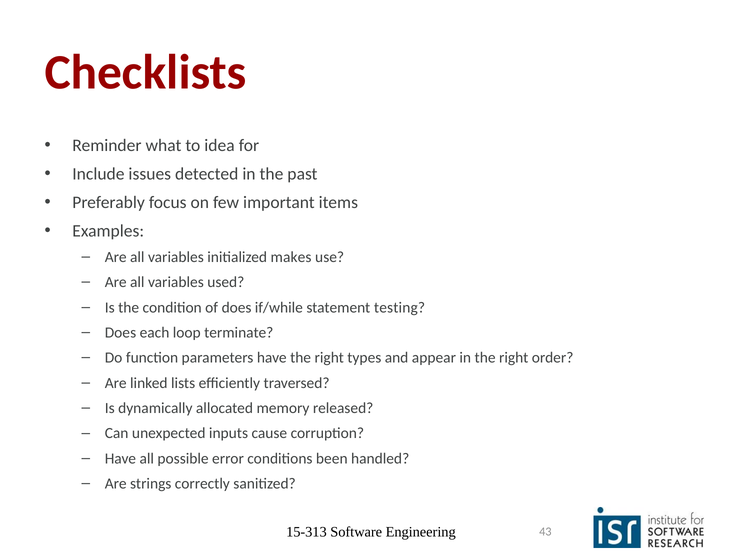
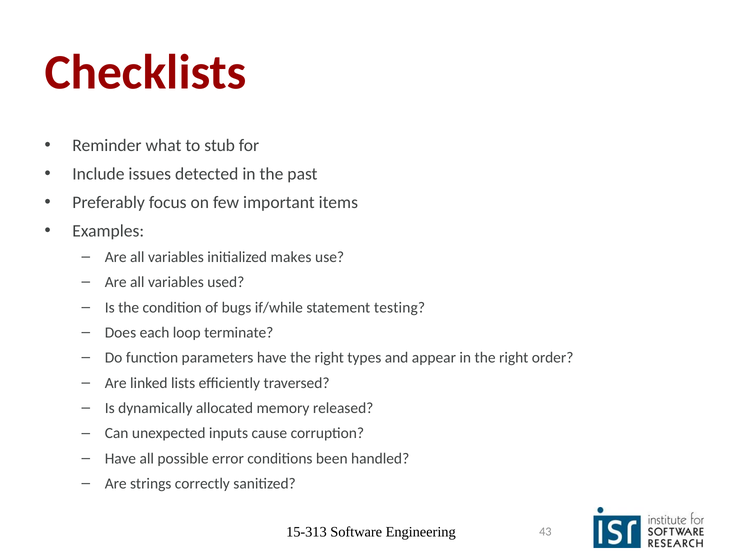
idea: idea -> stub
of does: does -> bugs
